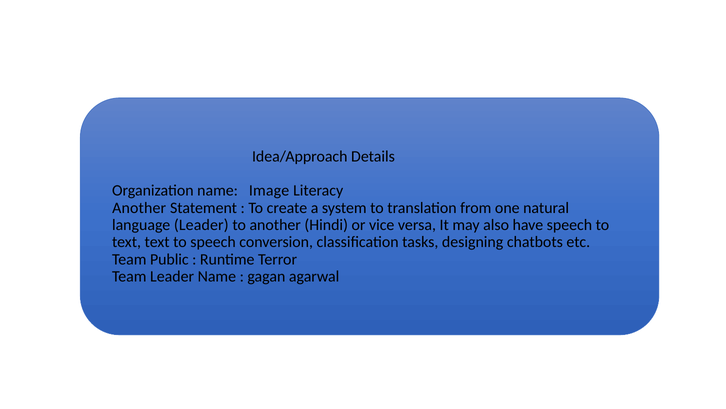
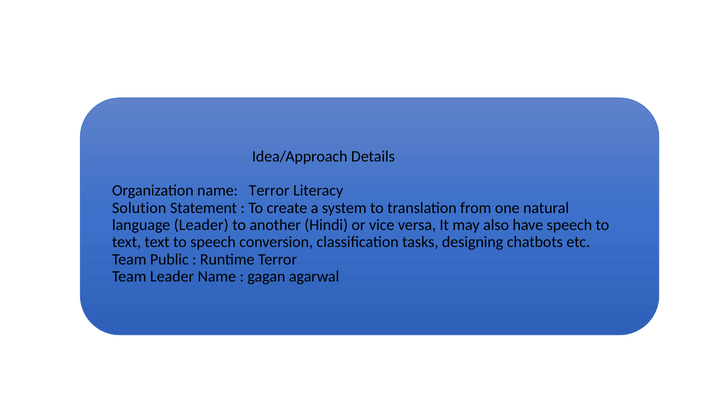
name Image: Image -> Terror
Another at (139, 208): Another -> Solution
